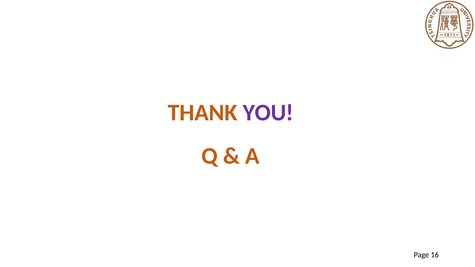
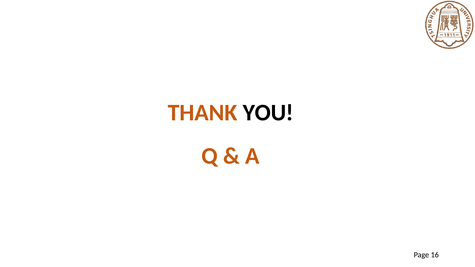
YOU colour: purple -> black
